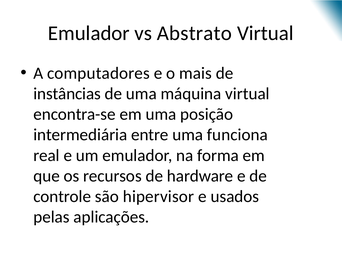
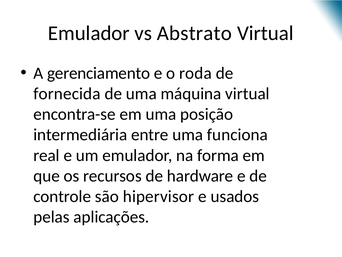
computadores: computadores -> gerenciamento
mais: mais -> roda
instâncias: instâncias -> fornecida
